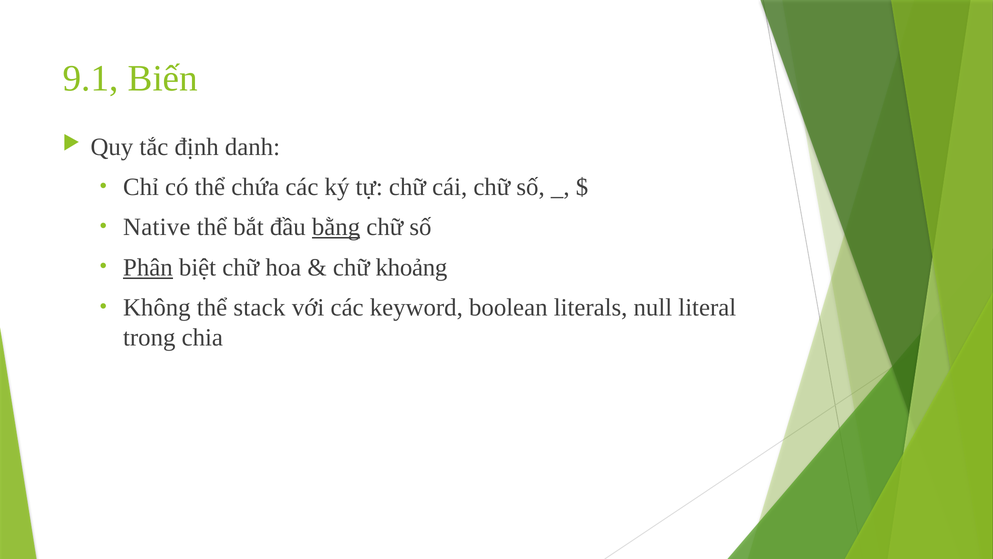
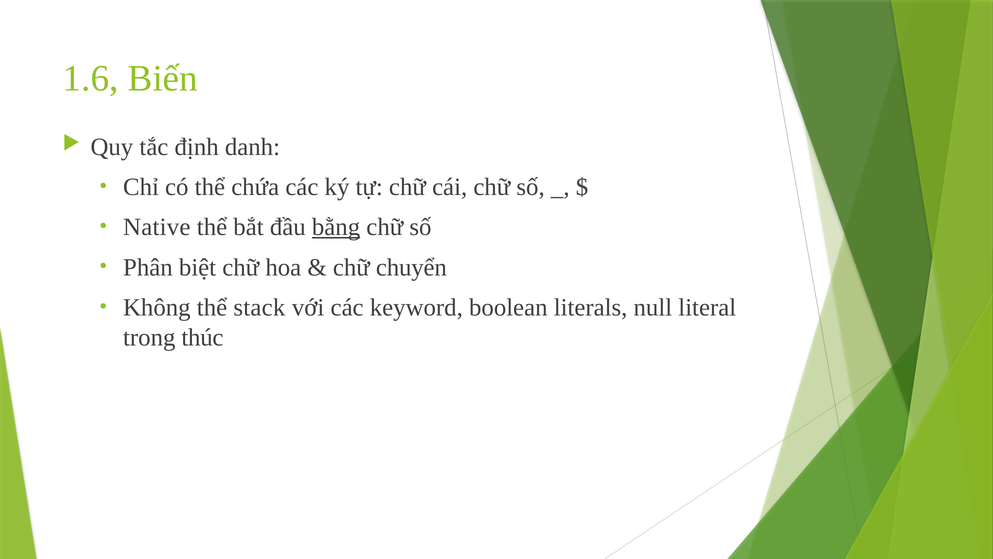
9.1: 9.1 -> 1.6
Phân underline: present -> none
khoảng: khoảng -> chuyển
chia: chia -> thúc
